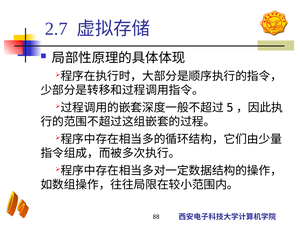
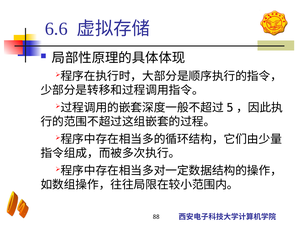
2.7: 2.7 -> 6.6
